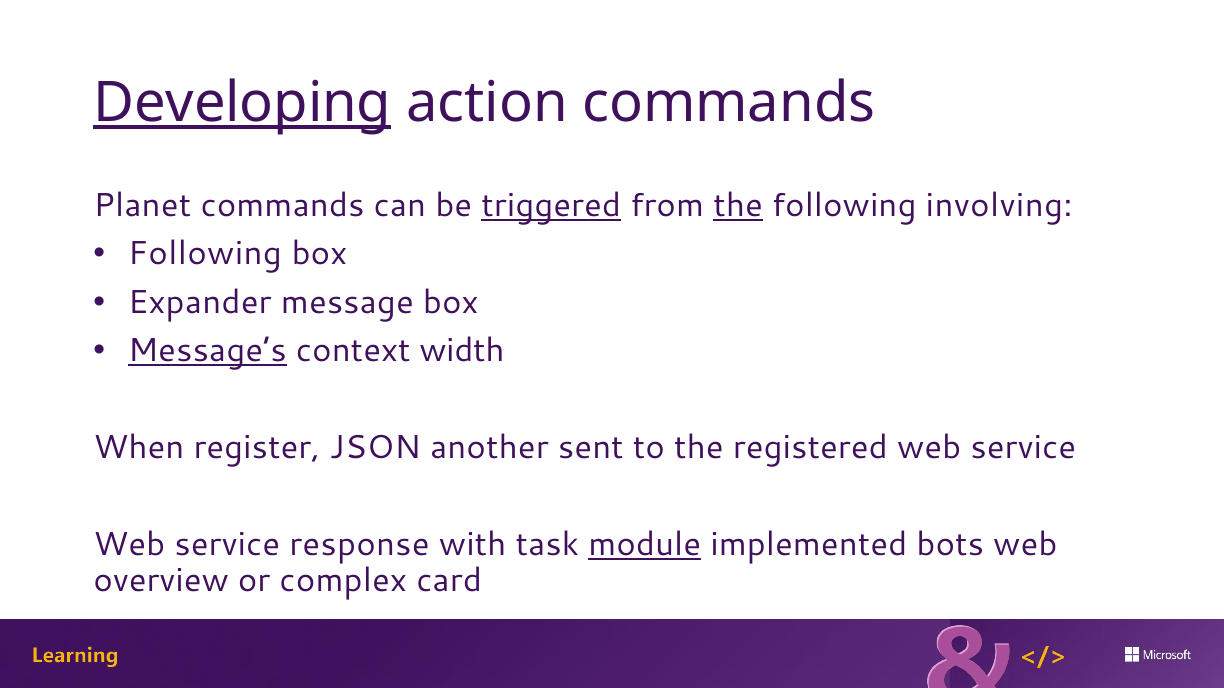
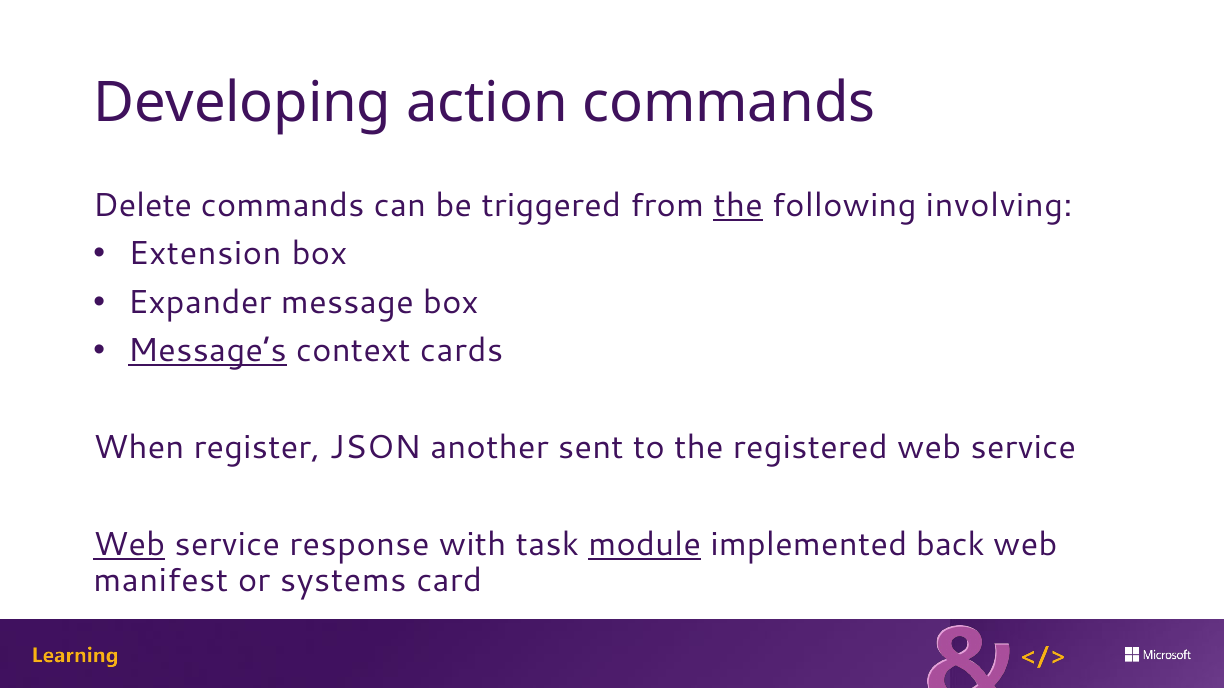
Developing underline: present -> none
Planet: Planet -> Delete
triggered underline: present -> none
Following at (205, 254): Following -> Extension
width: width -> cards
Web at (129, 545) underline: none -> present
bots: bots -> back
overview: overview -> manifest
complex: complex -> systems
